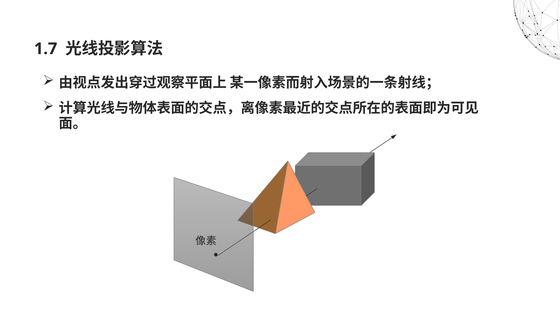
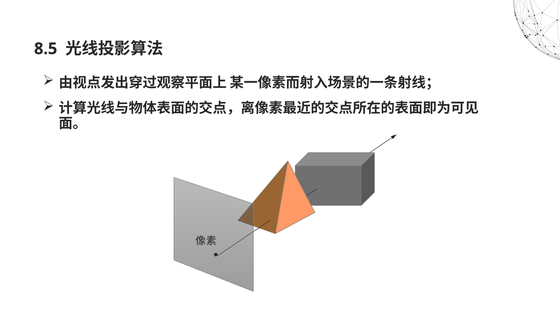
1.7: 1.7 -> 8.5
